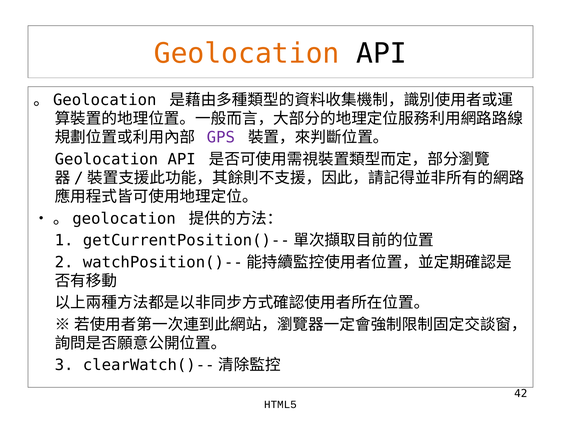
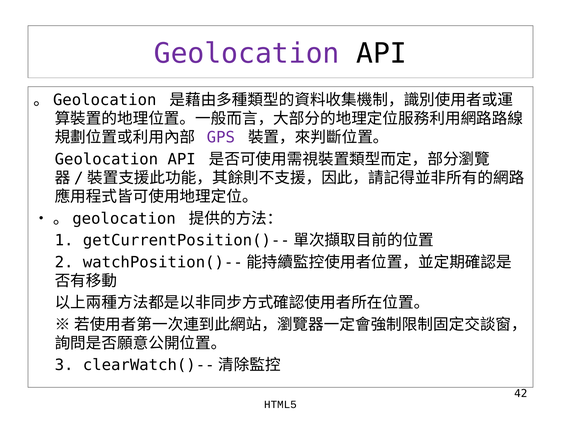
Geolocation at (247, 54) colour: orange -> purple
